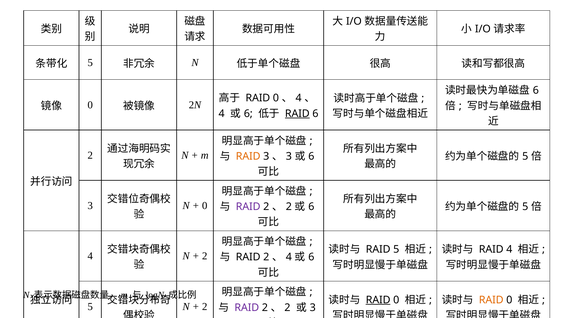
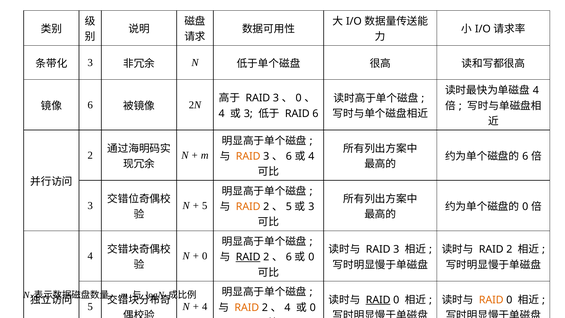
5 at (90, 63): 5 -> 3
6 at (536, 90): 6 -> 4
0 at (276, 98): 0 -> 3
4 at (299, 98): 4 -> 0
0 at (90, 105): 0 -> 6
6 at (248, 114): 6 -> 3
RAID at (297, 114) underline: present -> none
3 at (289, 156): 3 -> 6
6 at (311, 156): 6 -> 4
5 at (525, 156): 5 -> 6
0 at (205, 206): 0 -> 5
5 at (525, 207): 5 -> 0
RAID at (248, 207) colour: purple -> orange
2 at (289, 207): 2 -> 5
6 at (311, 207): 6 -> 3
5 at (396, 249): 5 -> 3
4 at (509, 249): 4 -> 2
2 at (205, 256): 2 -> 0
RAID at (248, 257) underline: none -> present
4 at (289, 257): 4 -> 6
6 at (311, 257): 6 -> 0
2 at (205, 306): 2 -> 4
RAID at (247, 307) colour: purple -> orange
2 at (287, 307): 2 -> 4
3 at (313, 307): 3 -> 0
